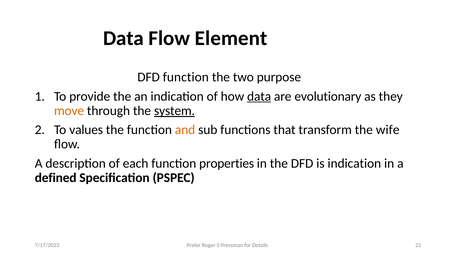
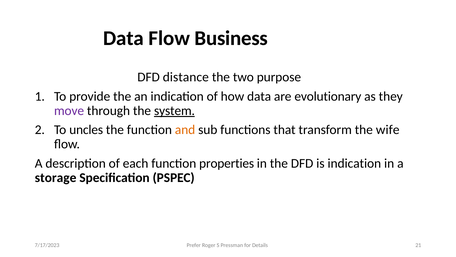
Element: Element -> Business
DFD function: function -> distance
data at (259, 96) underline: present -> none
move colour: orange -> purple
values: values -> uncles
defined: defined -> storage
